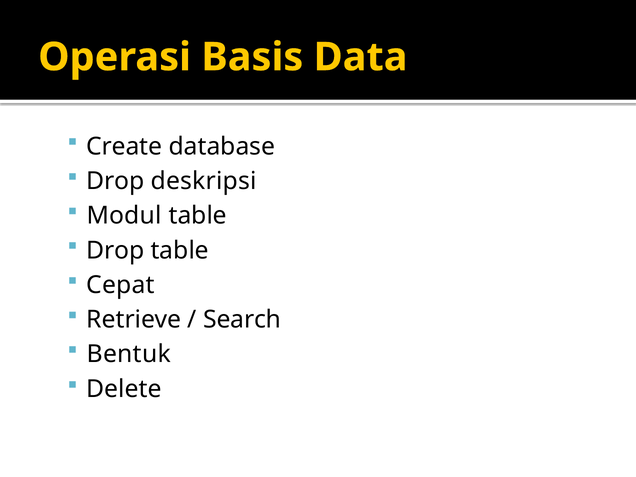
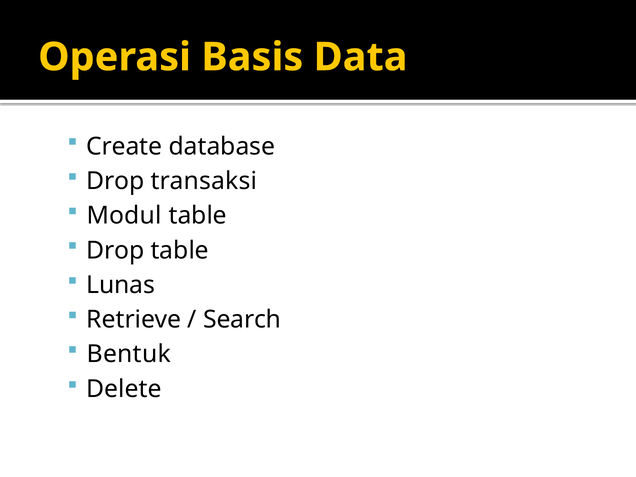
deskripsi: deskripsi -> transaksi
Cepat: Cepat -> Lunas
